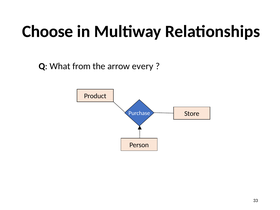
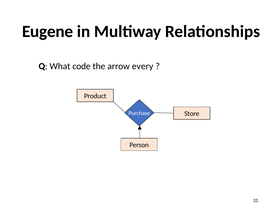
Choose: Choose -> Eugene
from: from -> code
